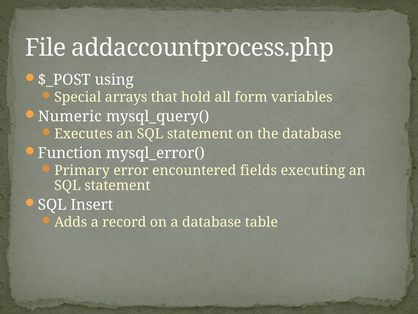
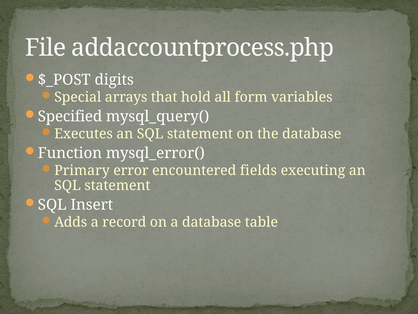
using: using -> digits
Numeric: Numeric -> Specified
